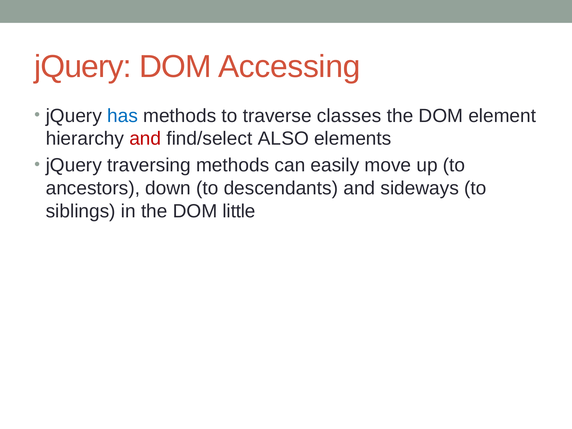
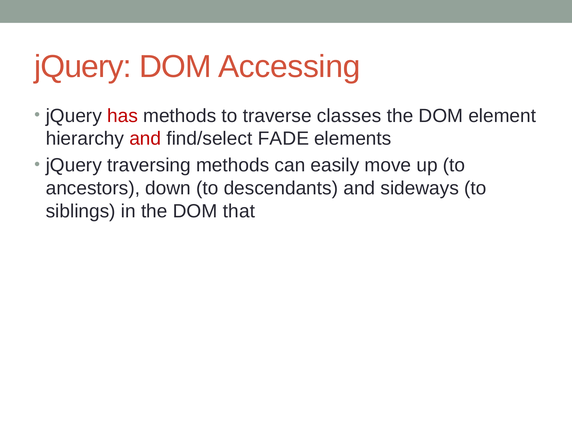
has colour: blue -> red
ALSO: ALSO -> FADE
little: little -> that
